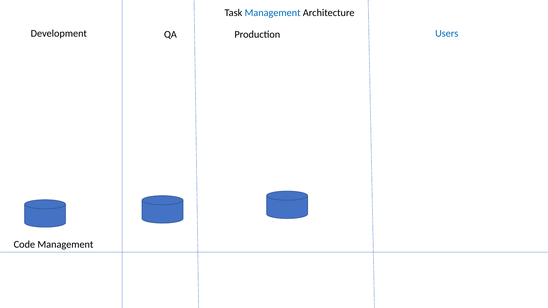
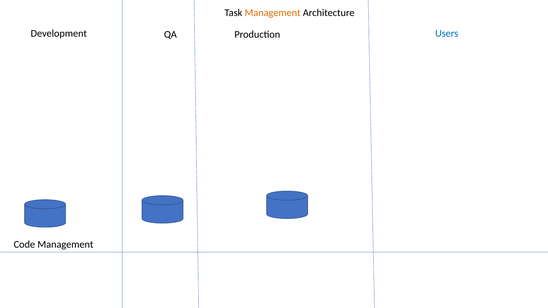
Management at (273, 13) colour: blue -> orange
